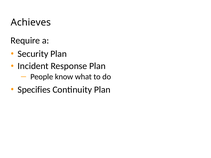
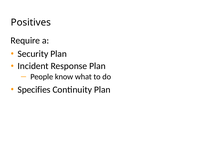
Achieves: Achieves -> Positives
